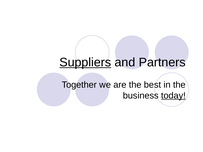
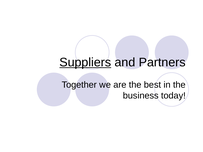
today underline: present -> none
